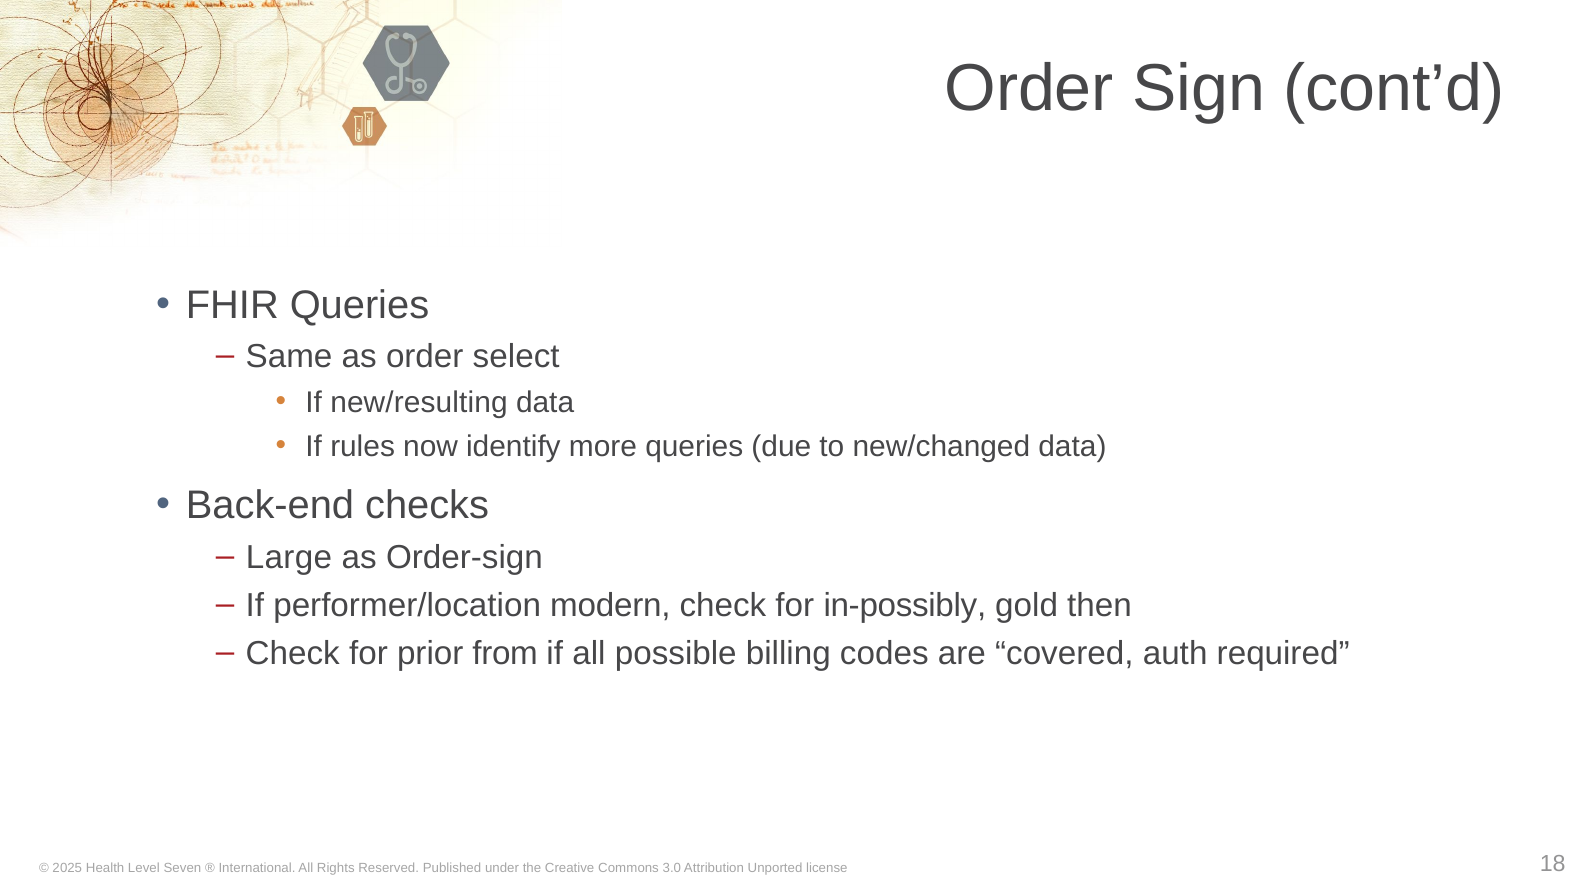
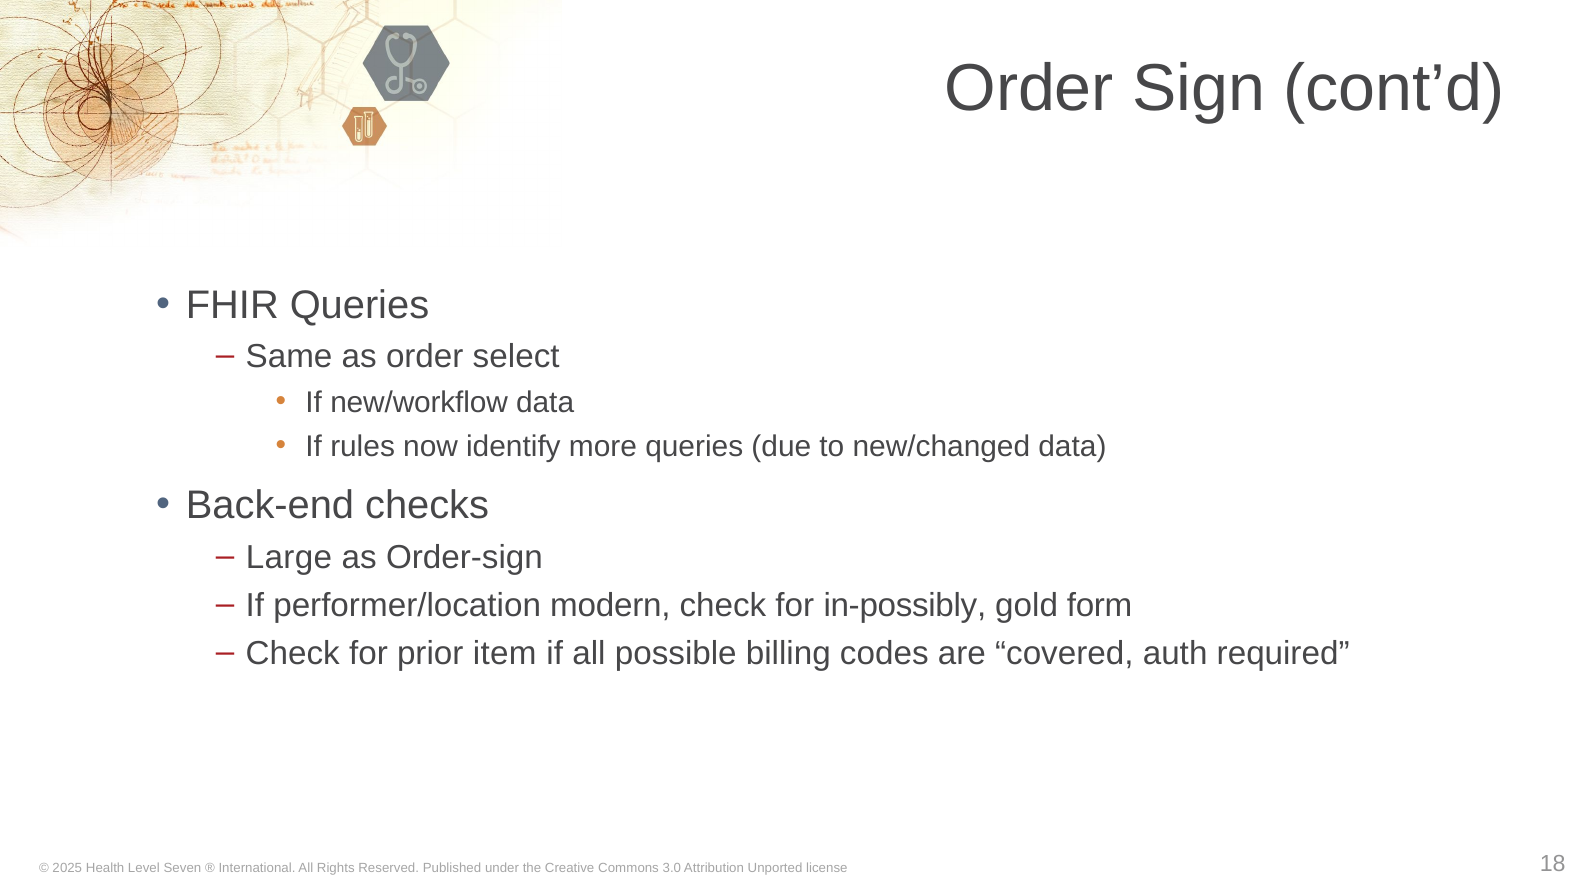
new/resulting: new/resulting -> new/workflow
then: then -> form
from: from -> item
